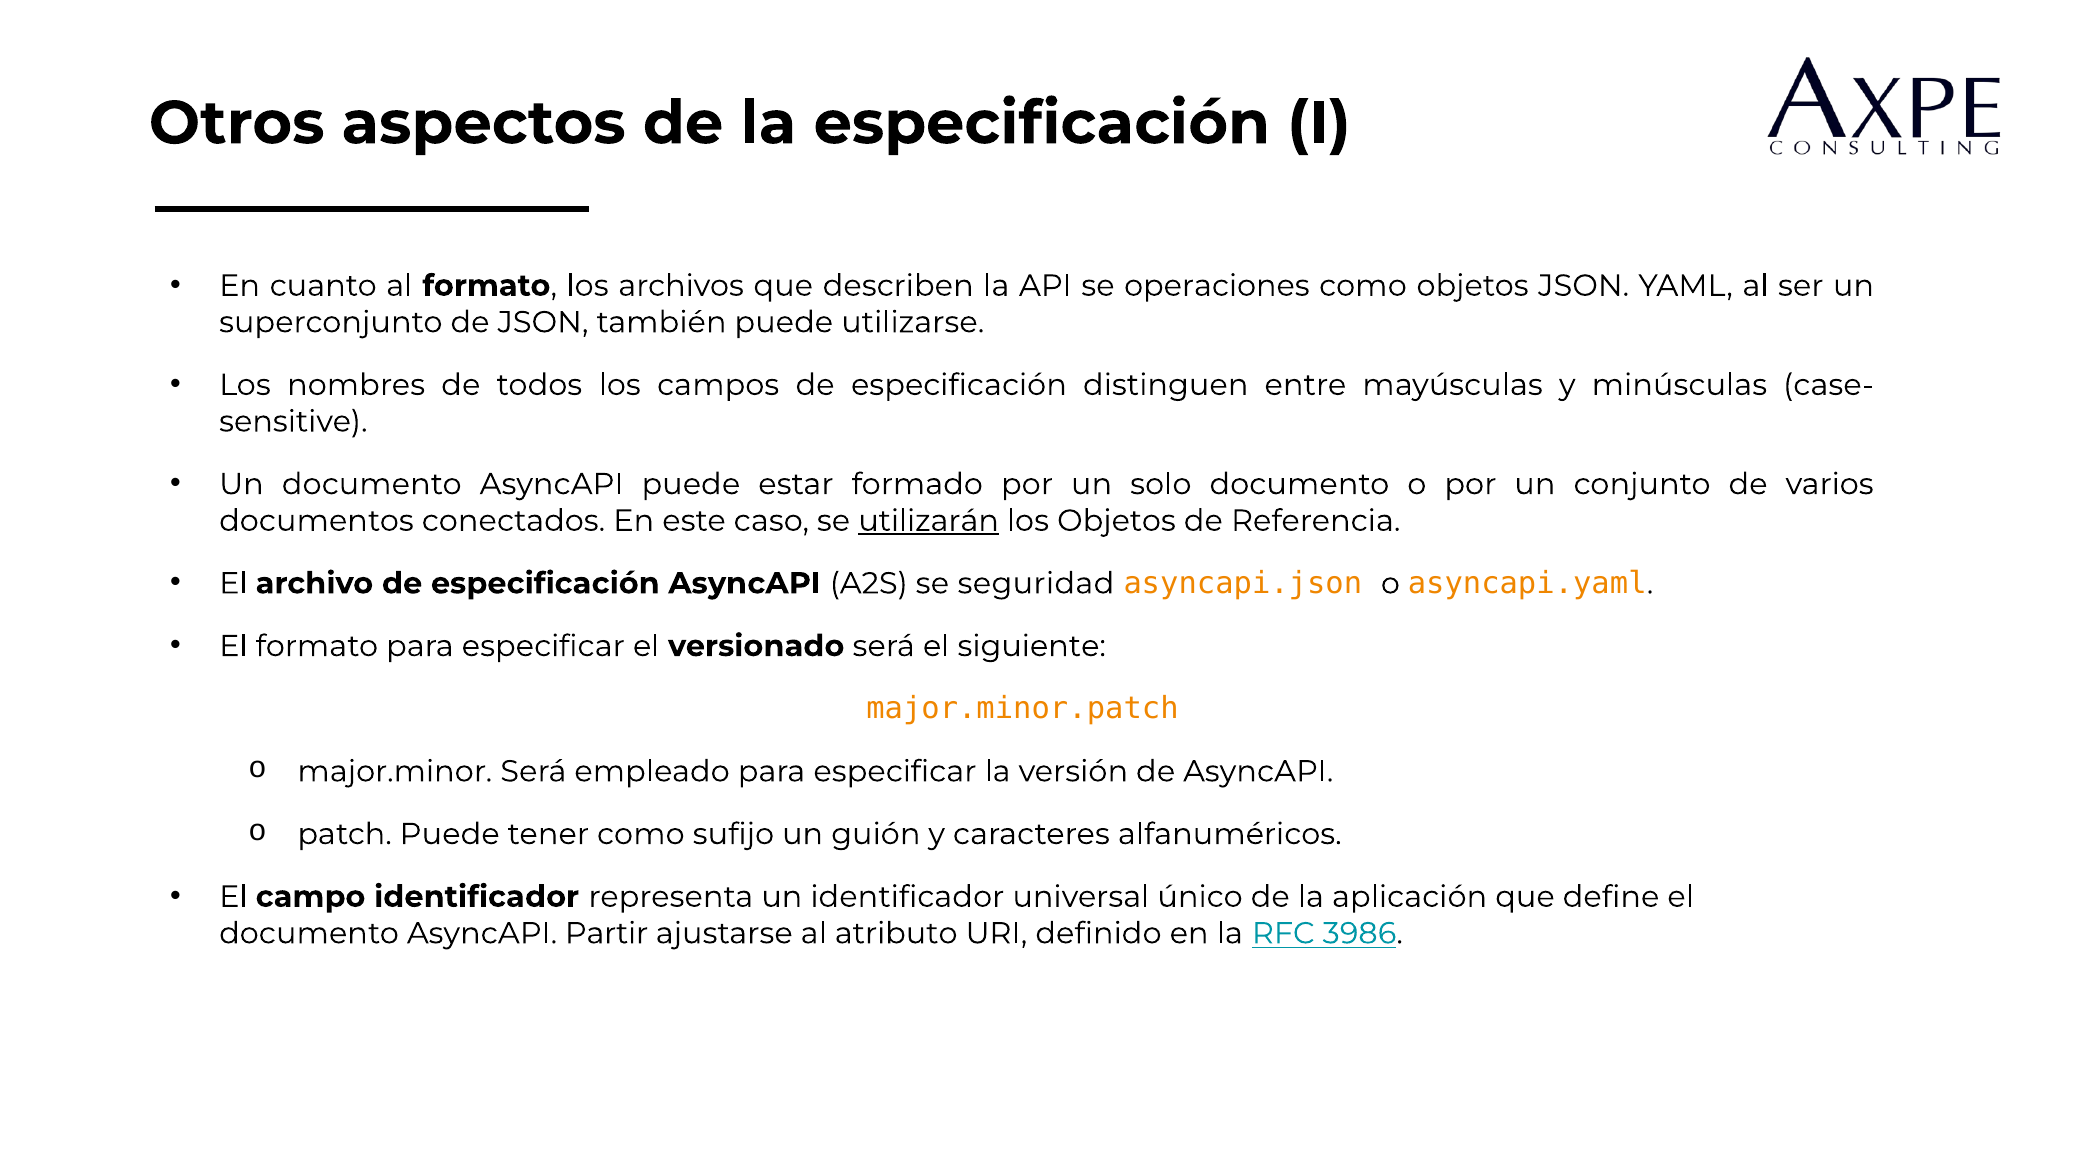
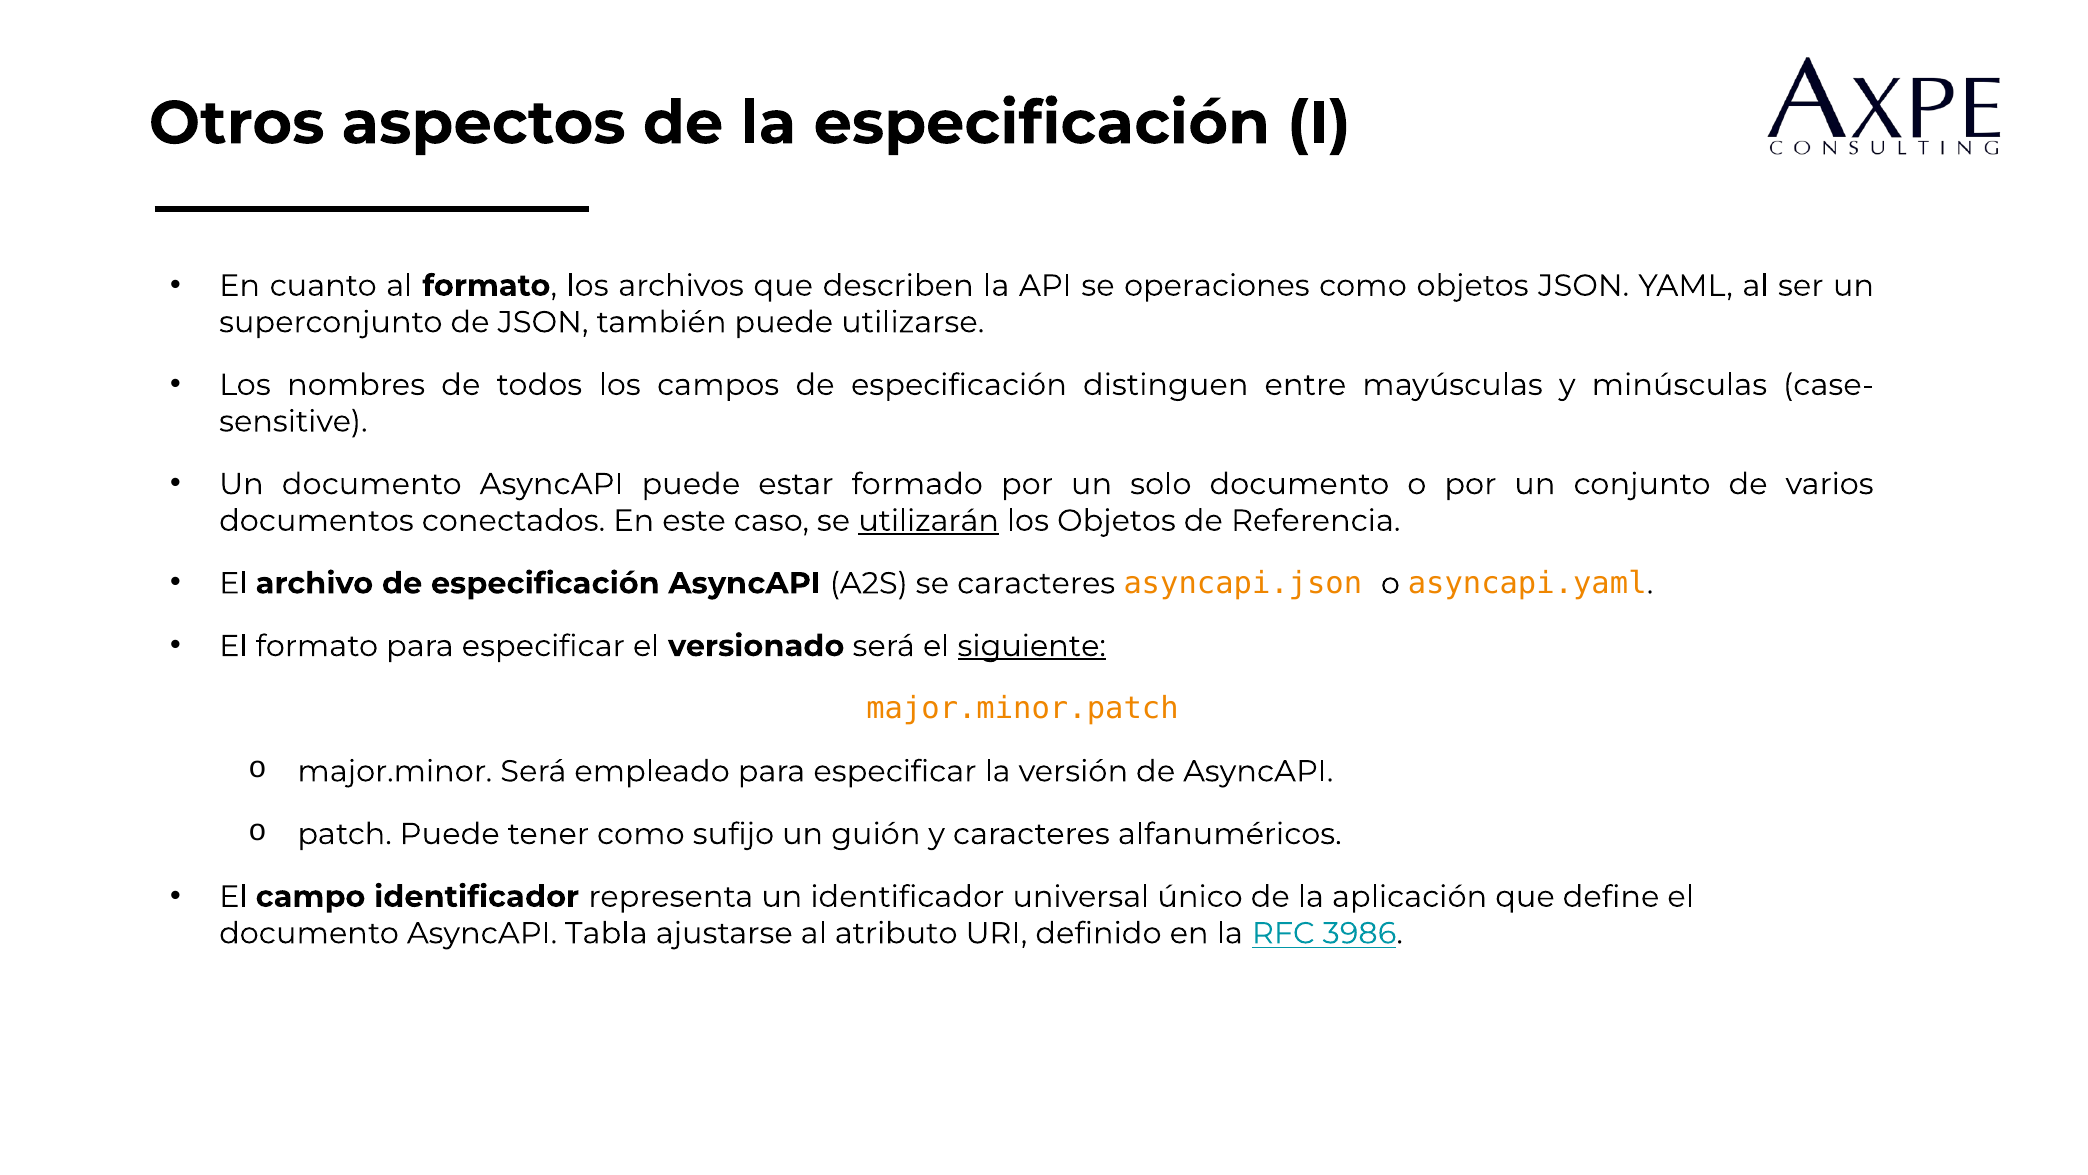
se seguridad: seguridad -> caracteres
siguiente underline: none -> present
Partir: Partir -> Tabla
